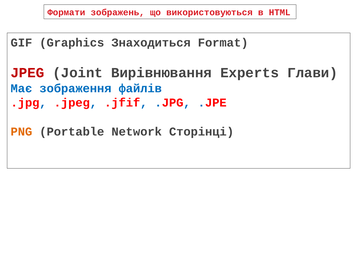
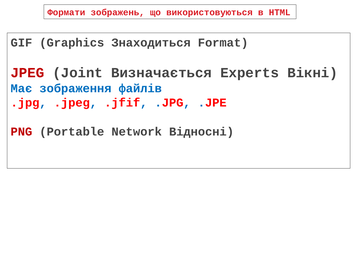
Вирівнювання: Вирівнювання -> Визначається
Глави: Глави -> Вікні
PNG colour: orange -> red
Сторінці: Сторінці -> Відносні
